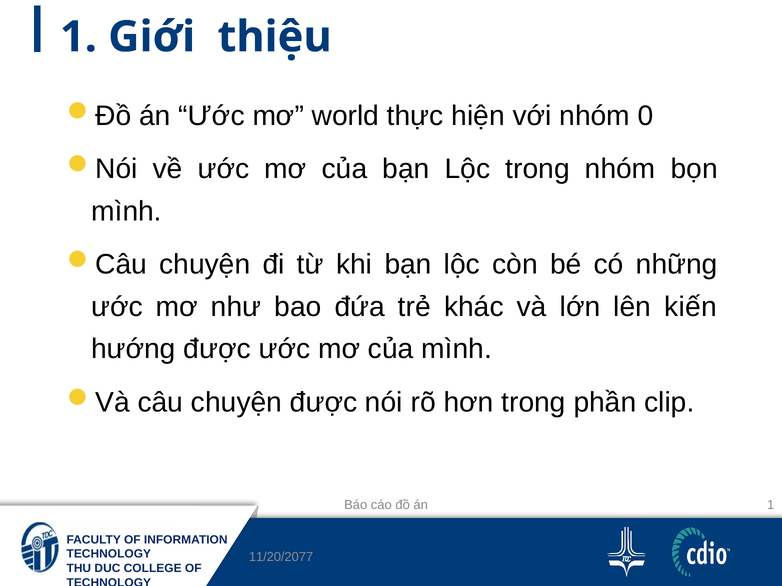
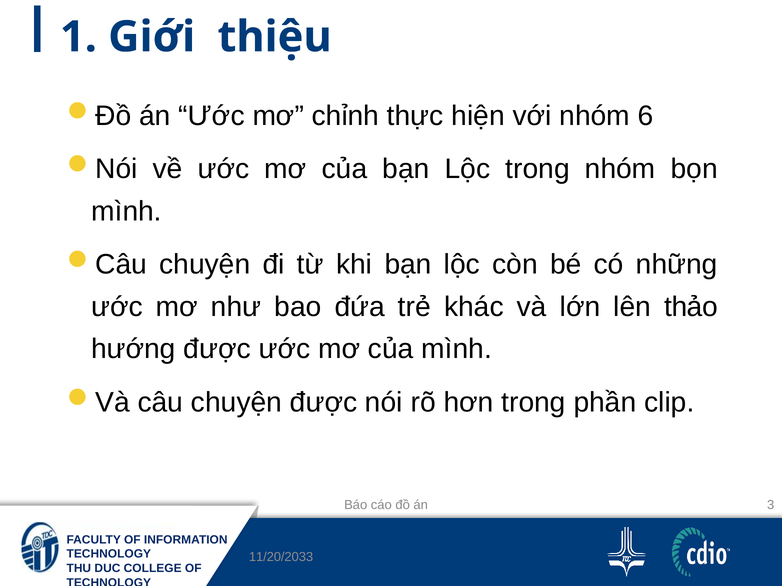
world: world -> chỉnh
0: 0 -> 6
kiến: kiến -> thảo
án 1: 1 -> 3
11/20/2077: 11/20/2077 -> 11/20/2033
